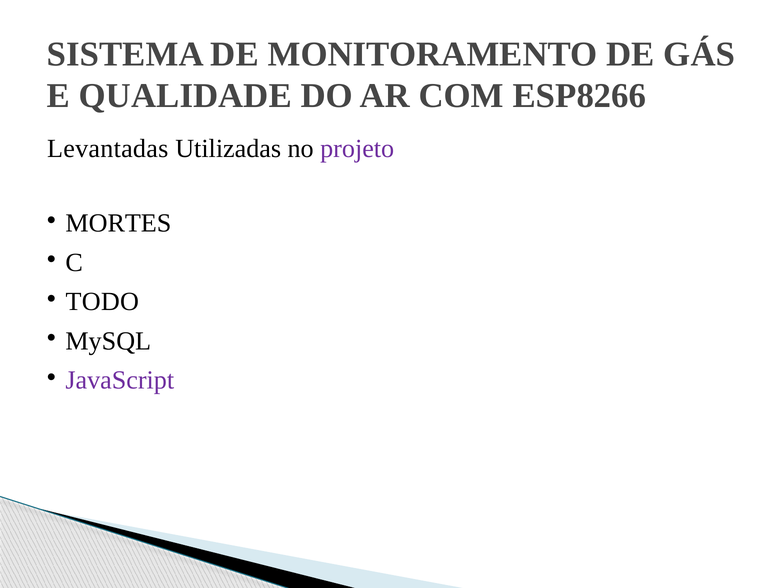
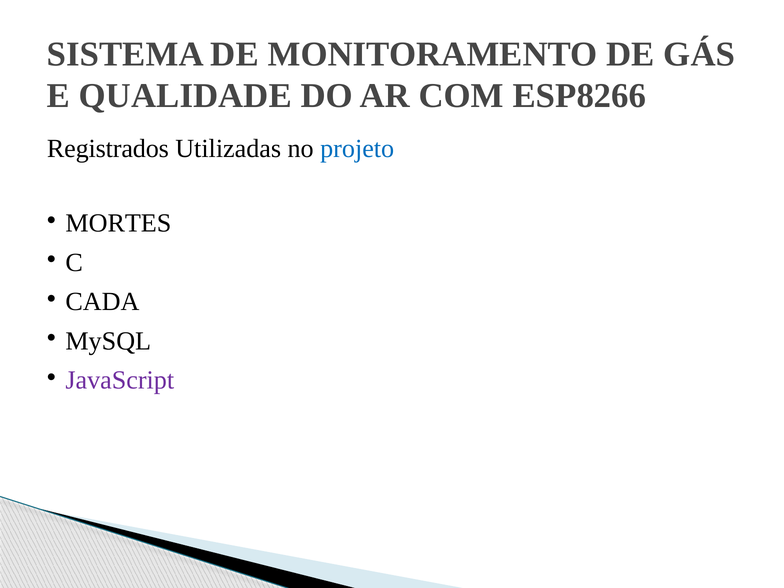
Levantadas: Levantadas -> Registrados
projeto colour: purple -> blue
TODO: TODO -> CADA
